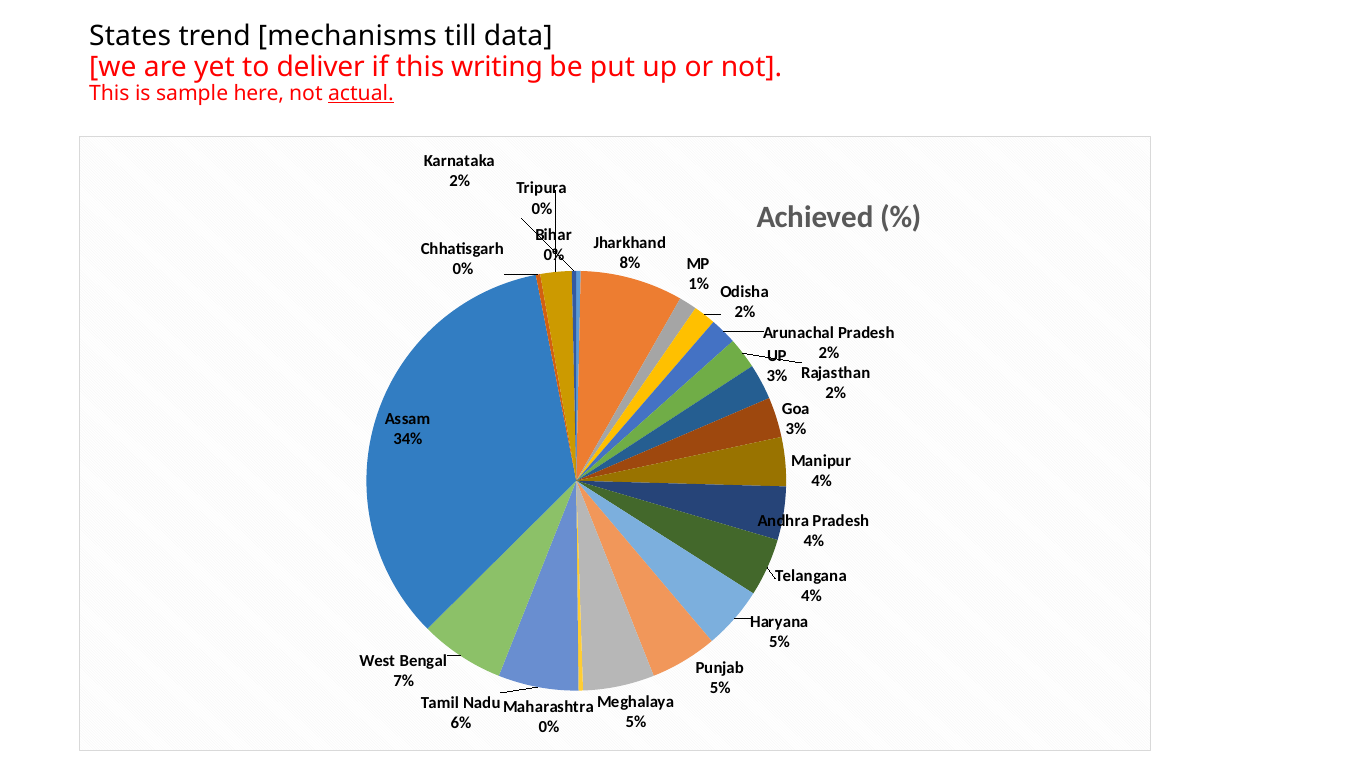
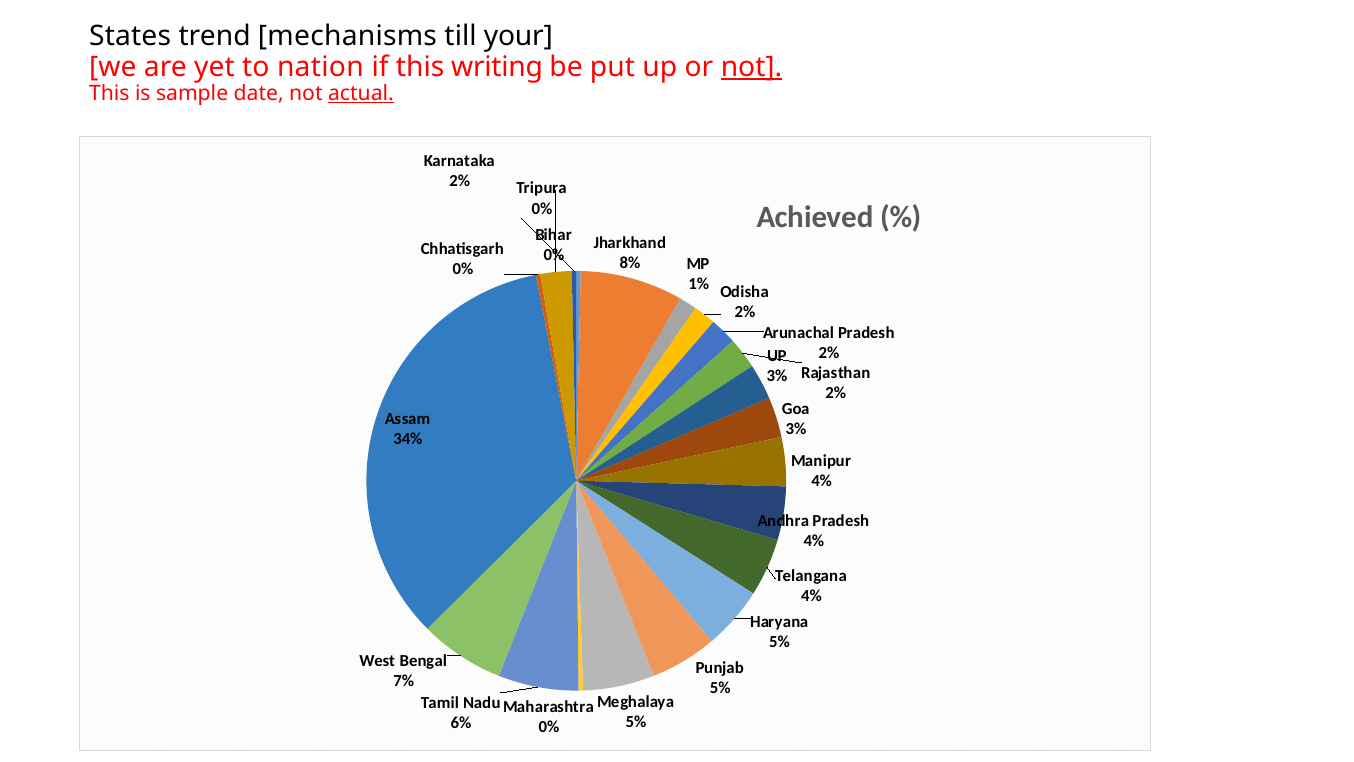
data: data -> your
deliver: deliver -> nation
not at (752, 67) underline: none -> present
here: here -> date
